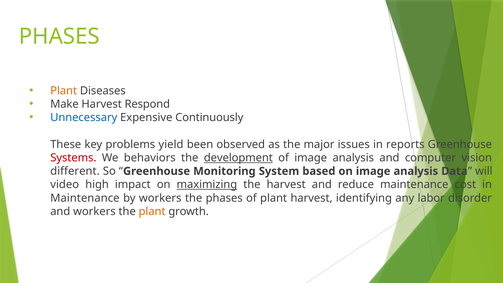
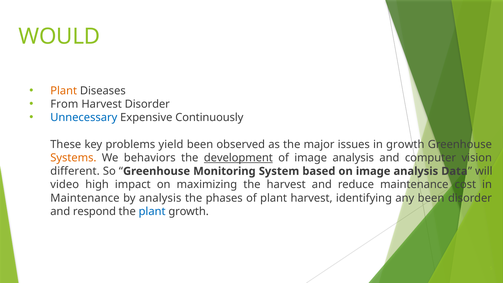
PHASES at (59, 37): PHASES -> WOULD
Make: Make -> From
Harvest Respond: Respond -> Disorder
in reports: reports -> growth
Systems colour: red -> orange
maximizing underline: present -> none
by workers: workers -> analysis
any labor: labor -> been
and workers: workers -> respond
plant at (152, 211) colour: orange -> blue
